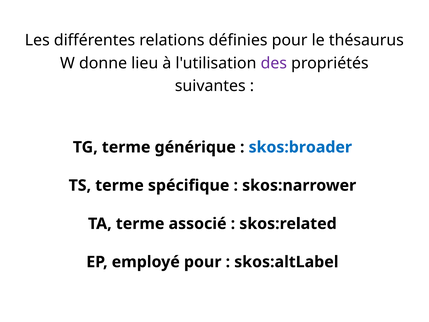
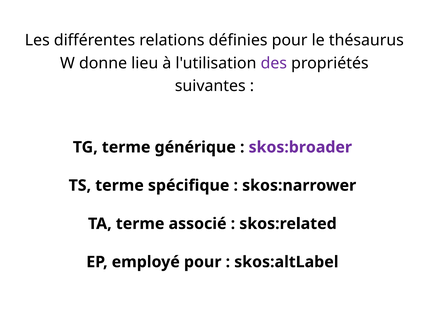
skos:broader colour: blue -> purple
